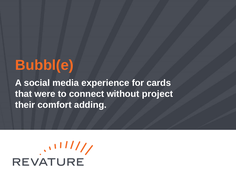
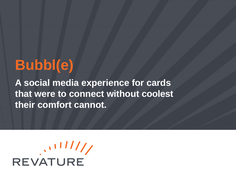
project: project -> coolest
adding: adding -> cannot
